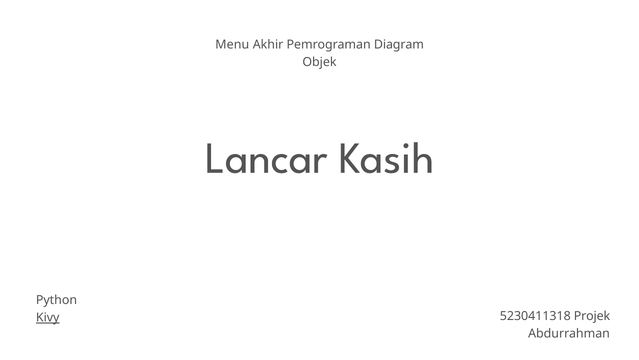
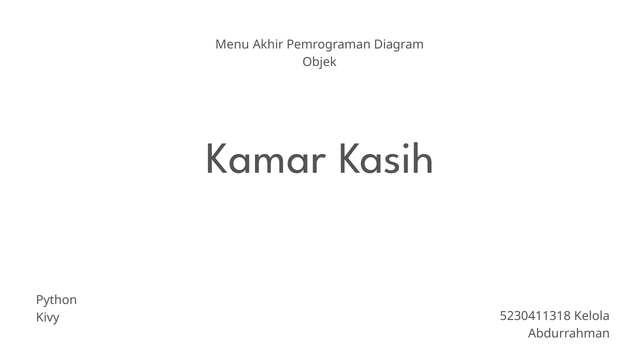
Lancar: Lancar -> Kamar
Kivy underline: present -> none
Projek: Projek -> Kelola
